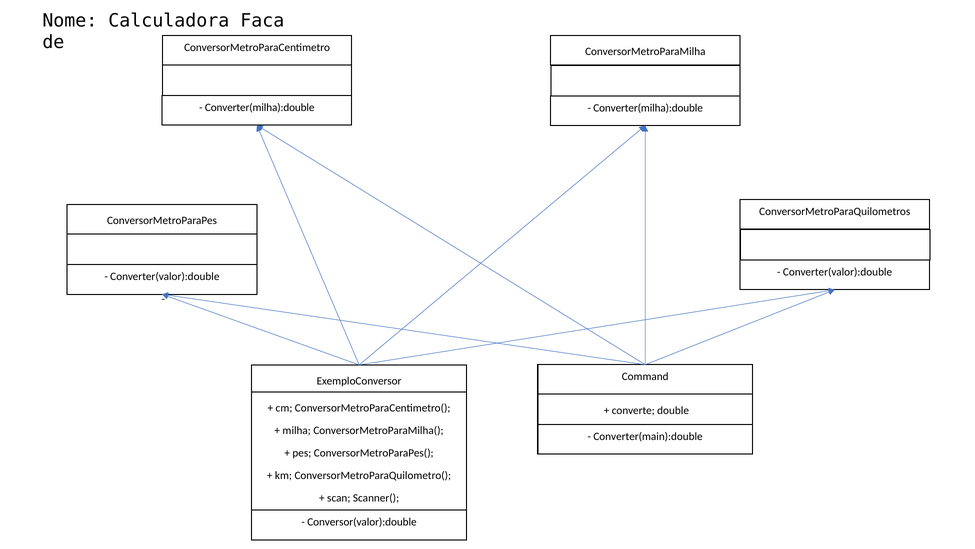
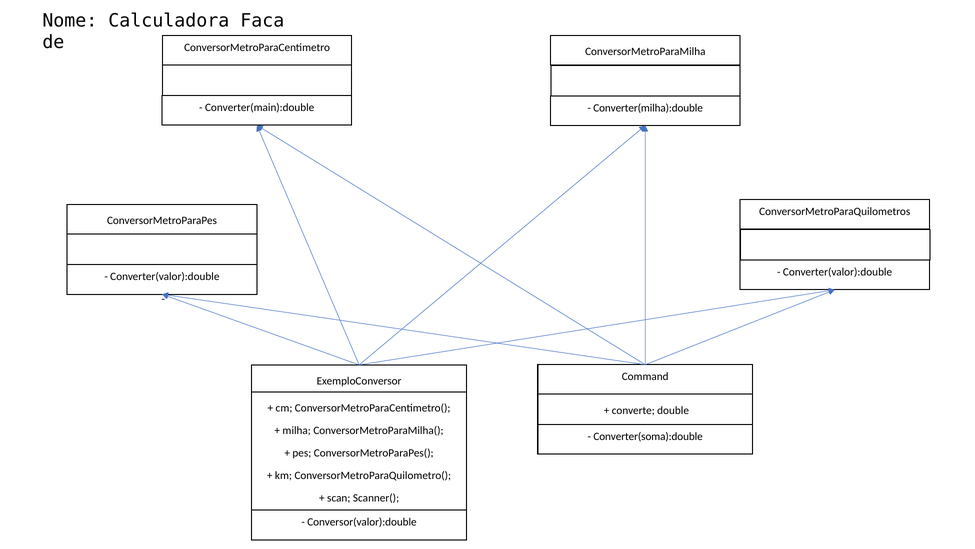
Converter(milha):double at (260, 107): Converter(milha):double -> Converter(main):double
Converter(main):double: Converter(main):double -> Converter(soma):double
